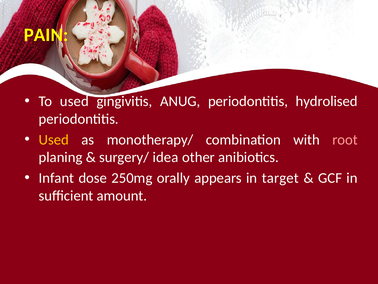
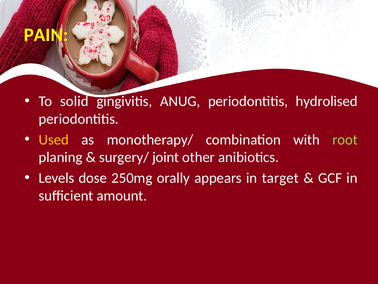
To used: used -> solid
root colour: pink -> light green
idea: idea -> joint
Infant: Infant -> Levels
